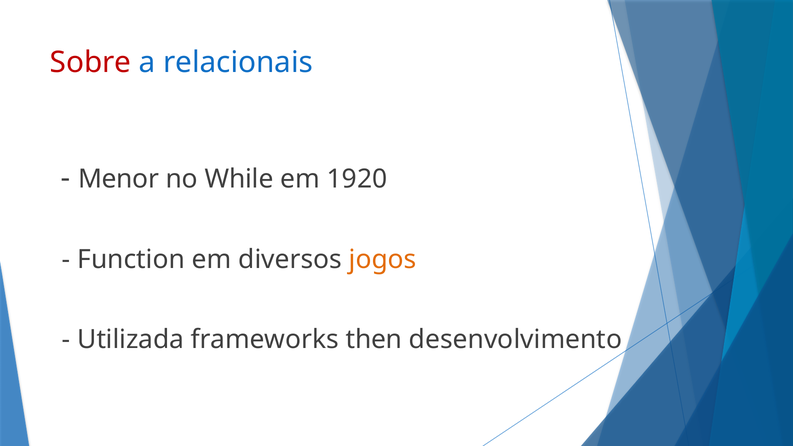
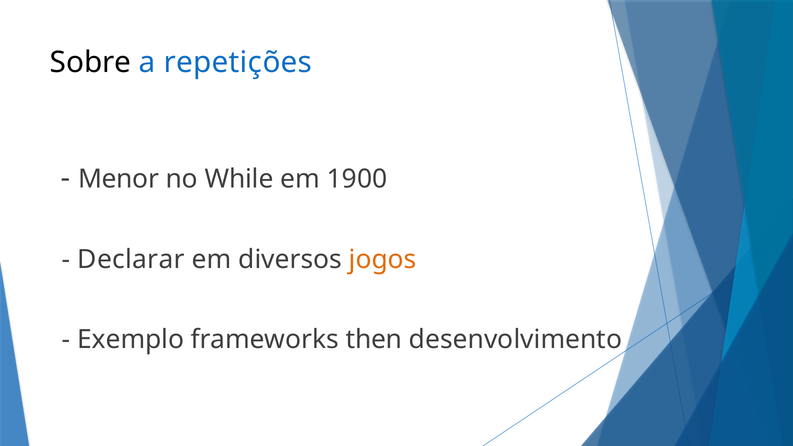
Sobre colour: red -> black
relacionais: relacionais -> repetições
1920: 1920 -> 1900
Function: Function -> Declarar
Utilizada: Utilizada -> Exemplo
